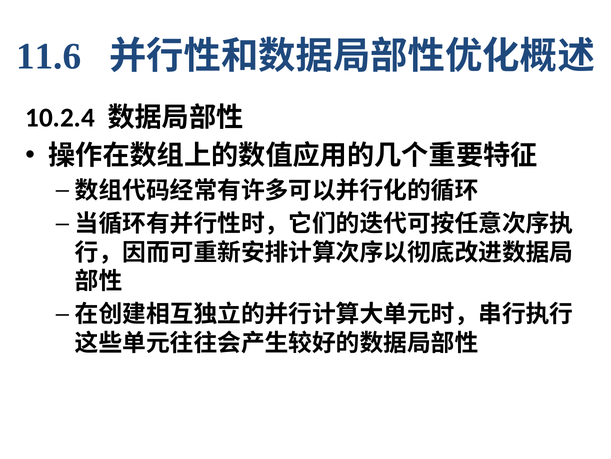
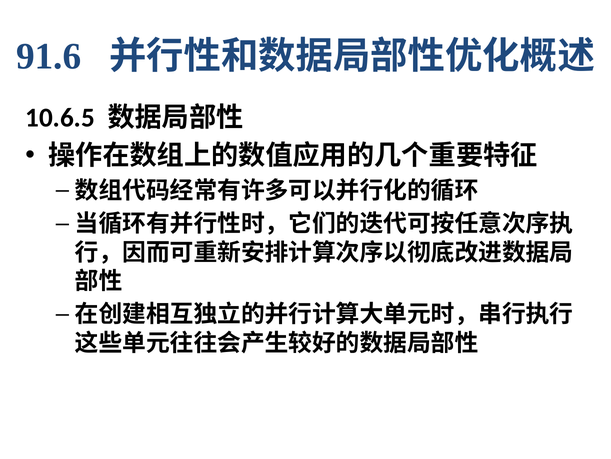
11.6: 11.6 -> 91.6
10.2.4: 10.2.4 -> 10.6.5
